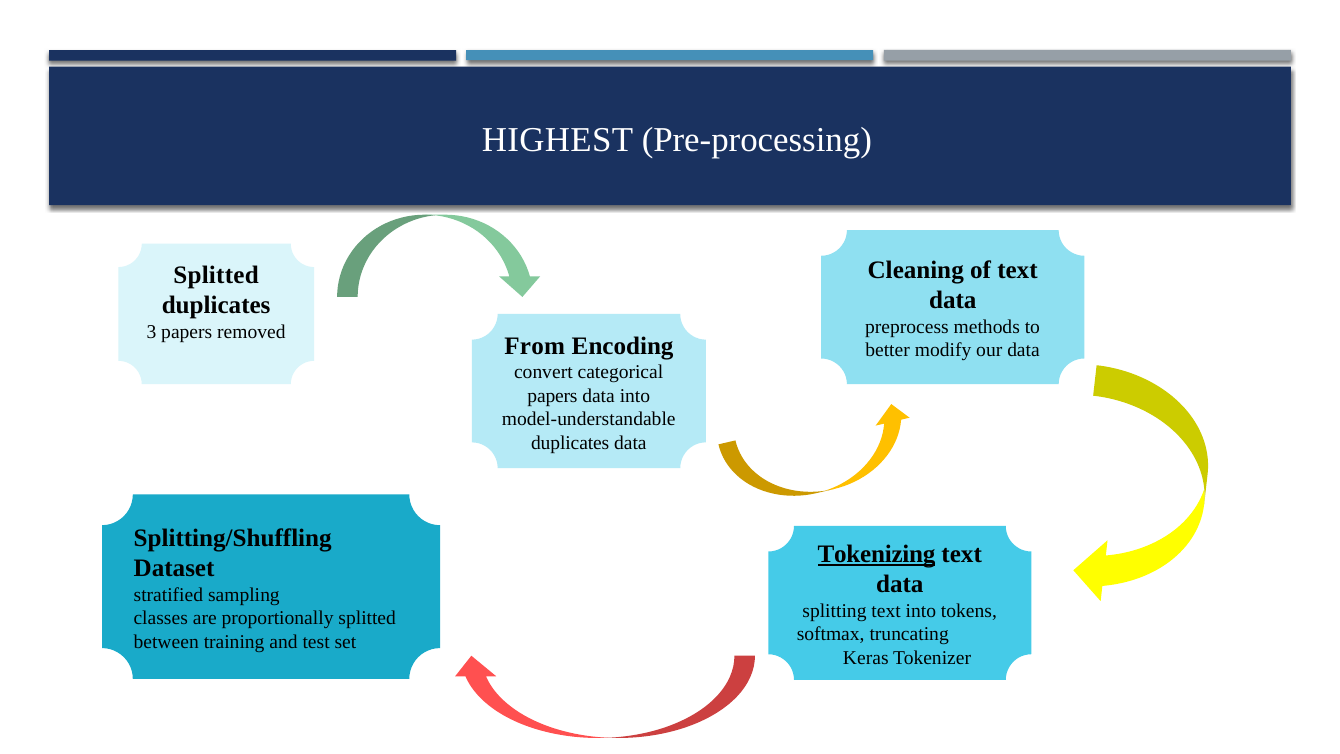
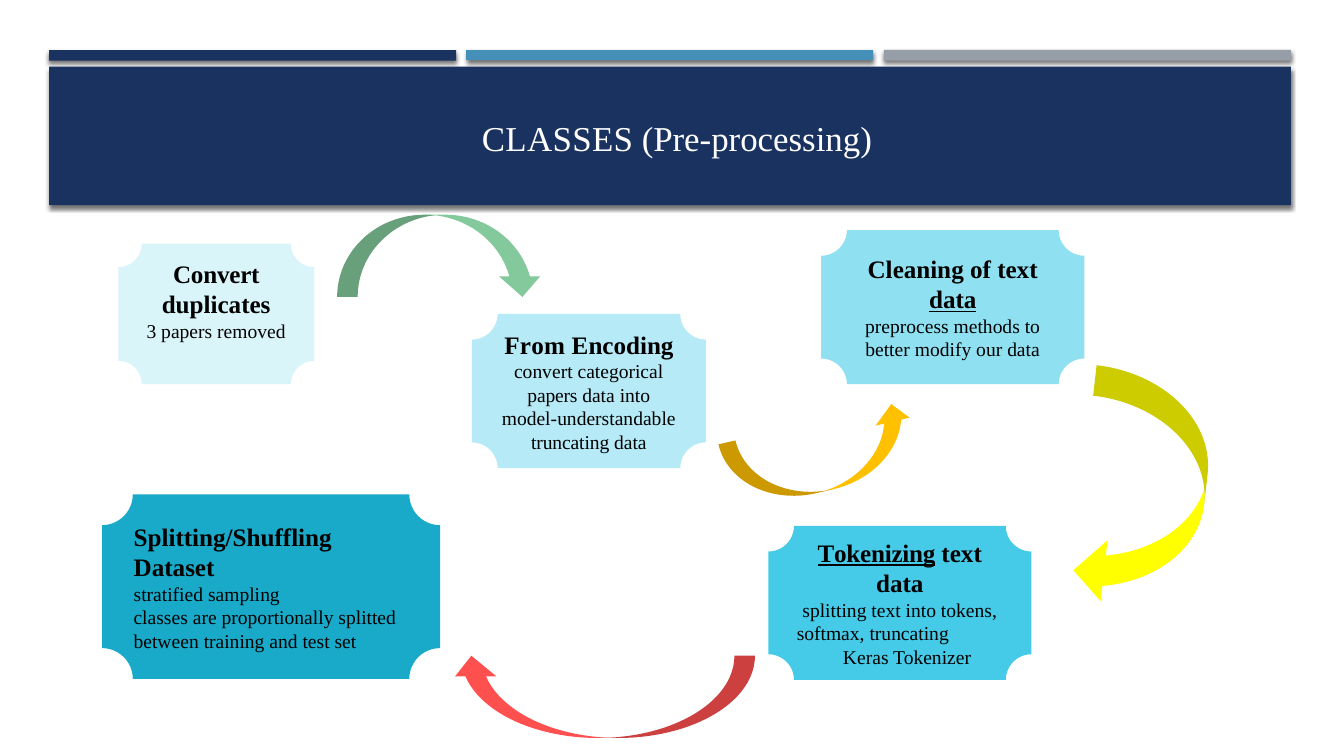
HIGHEST at (557, 140): HIGHEST -> CLASSES
Splitted at (216, 275): Splitted -> Convert
data at (953, 300) underline: none -> present
duplicates at (570, 442): duplicates -> truncating
